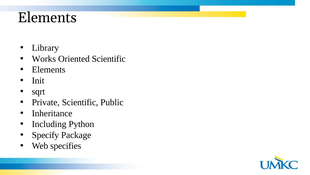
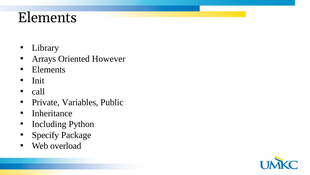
Works: Works -> Arrays
Oriented Scientific: Scientific -> However
sqrt: sqrt -> call
Private Scientific: Scientific -> Variables
specifies: specifies -> overload
